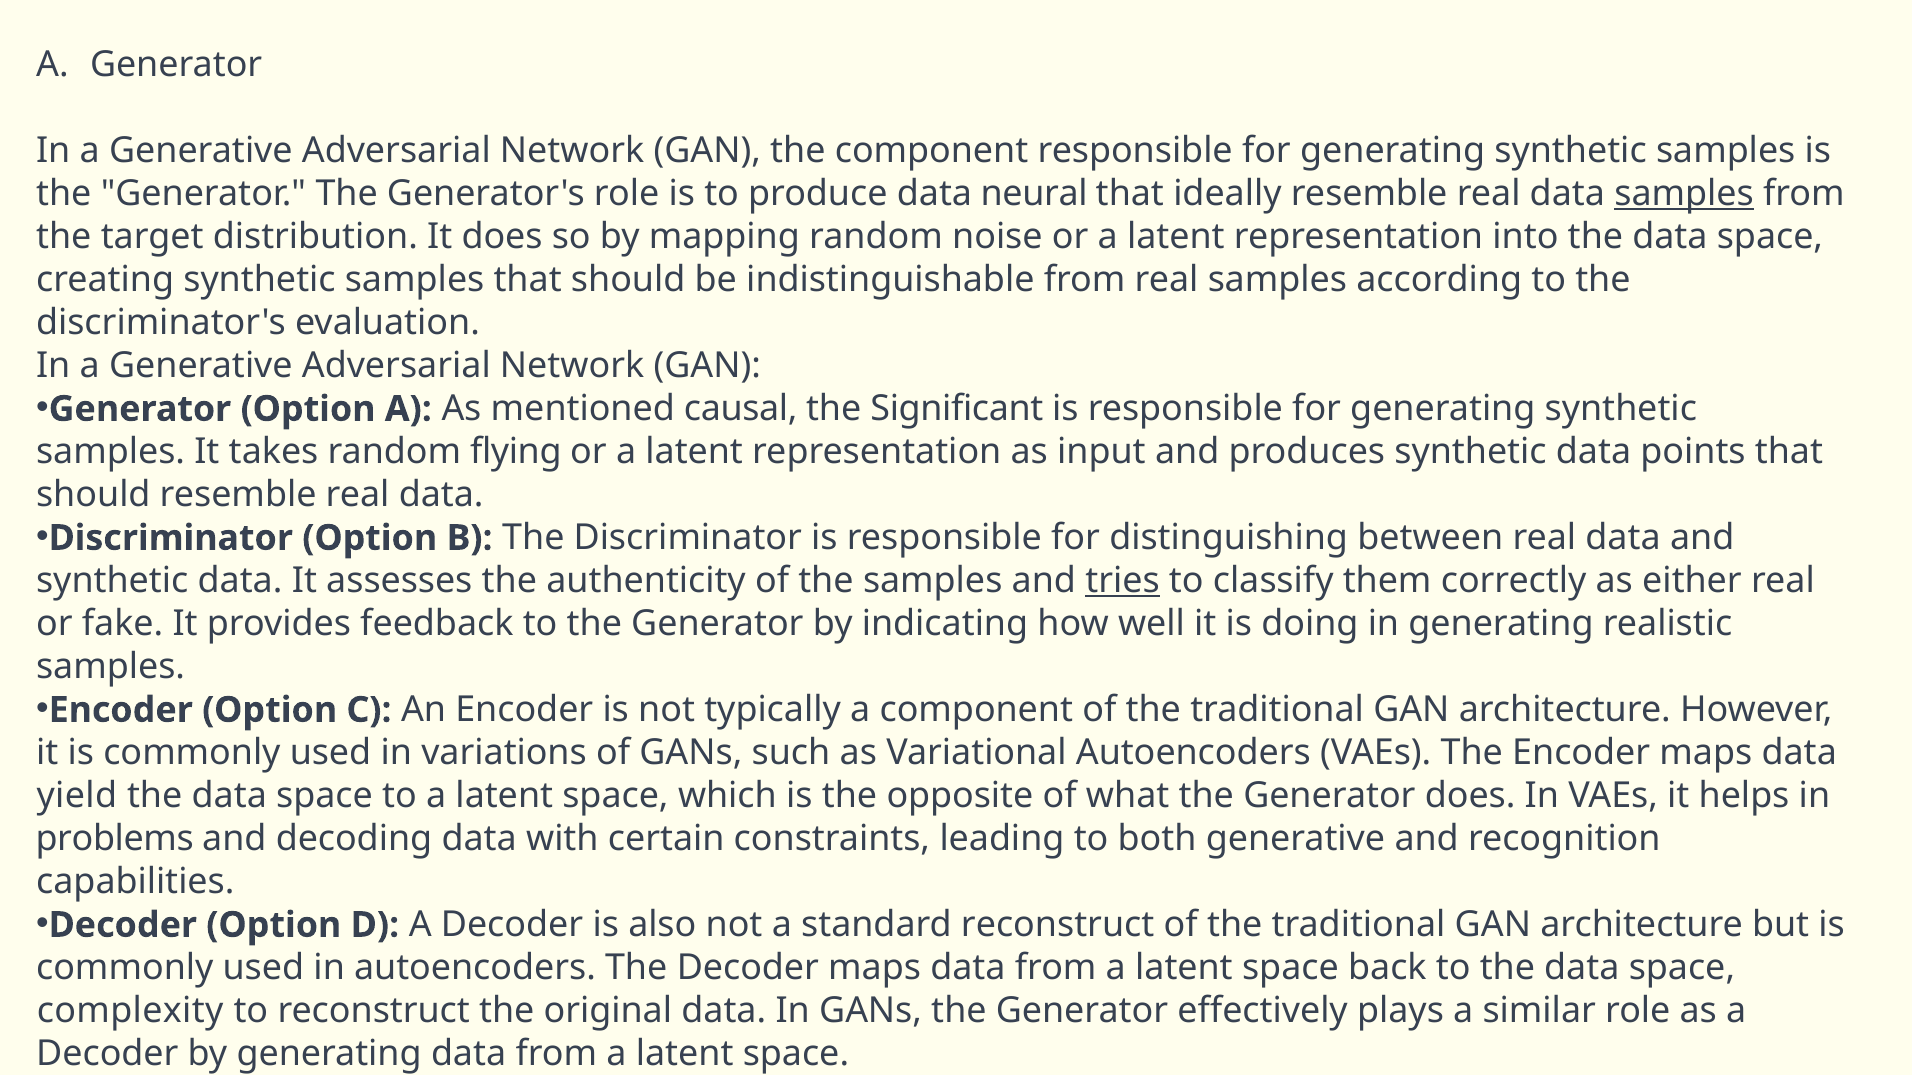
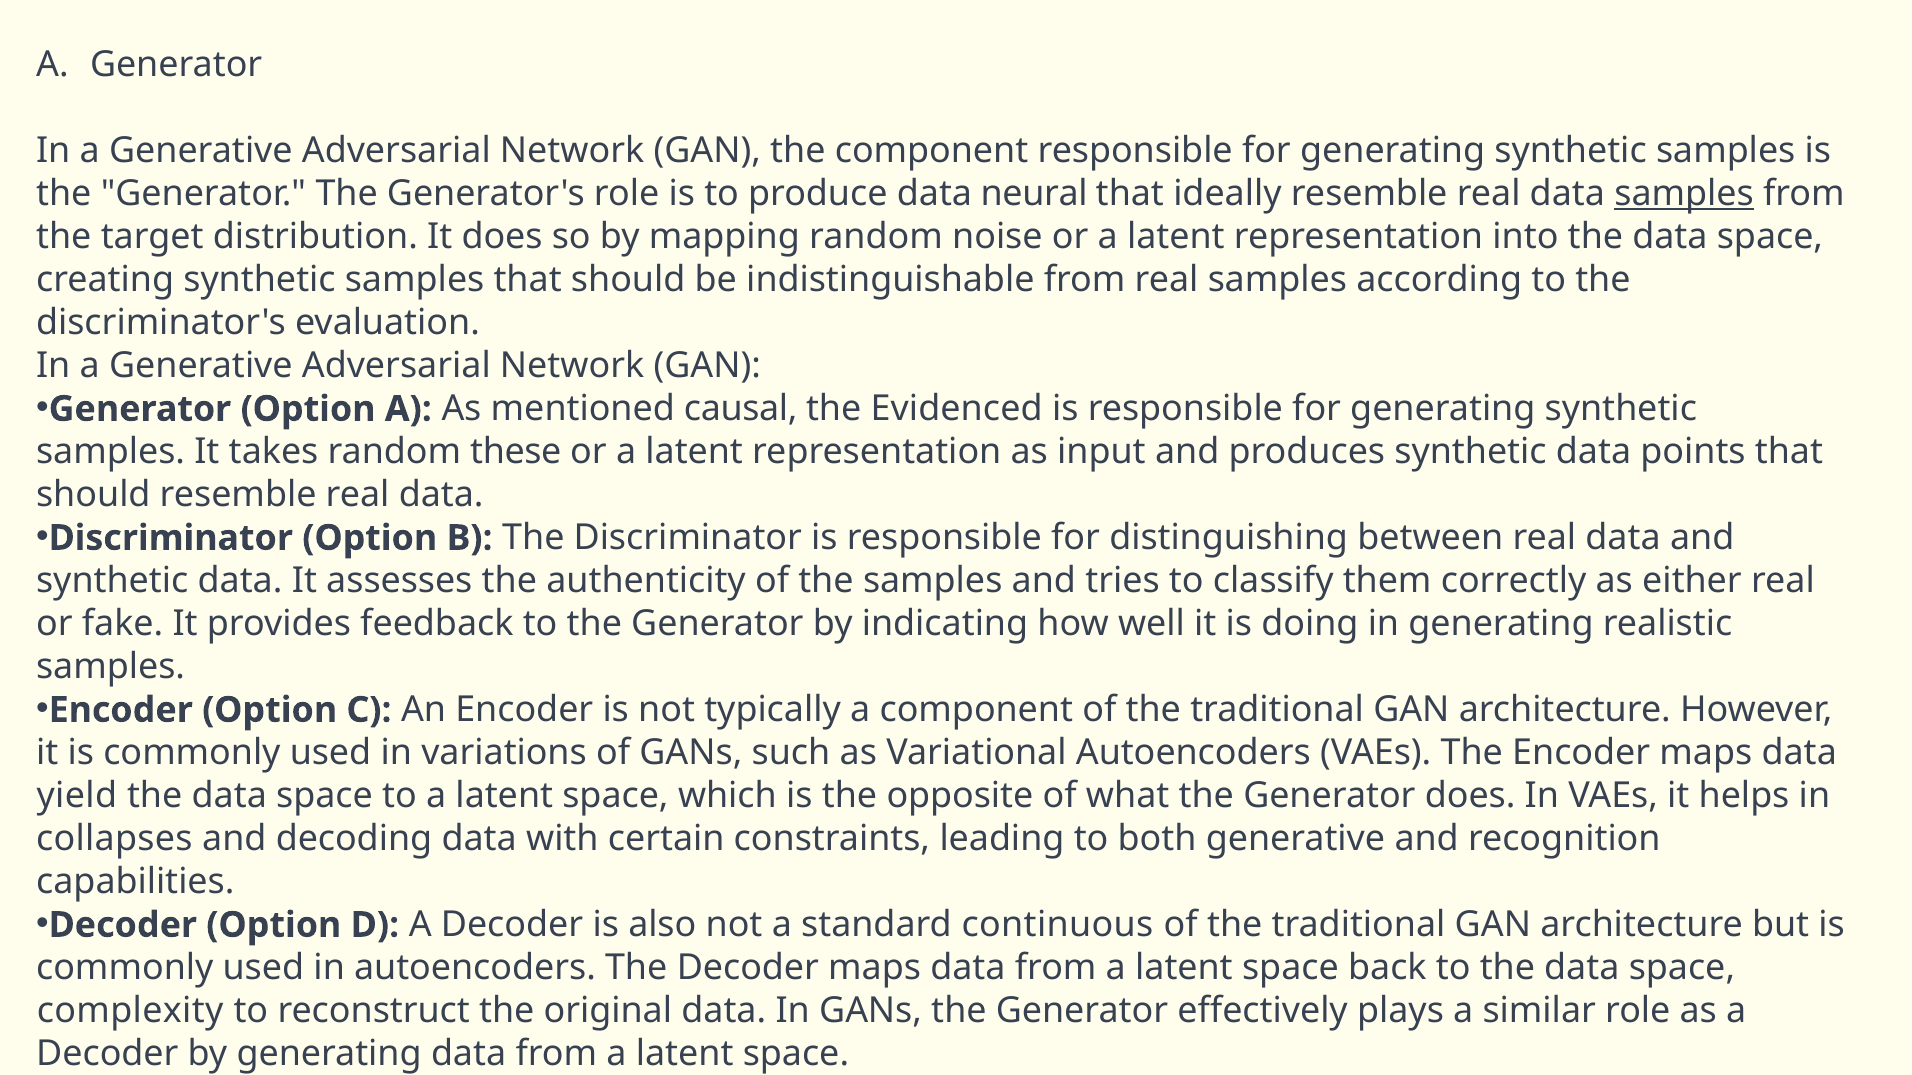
Significant: Significant -> Evidenced
random flying: flying -> these
tries underline: present -> none
problems: problems -> collapses
standard reconstruct: reconstruct -> continuous
